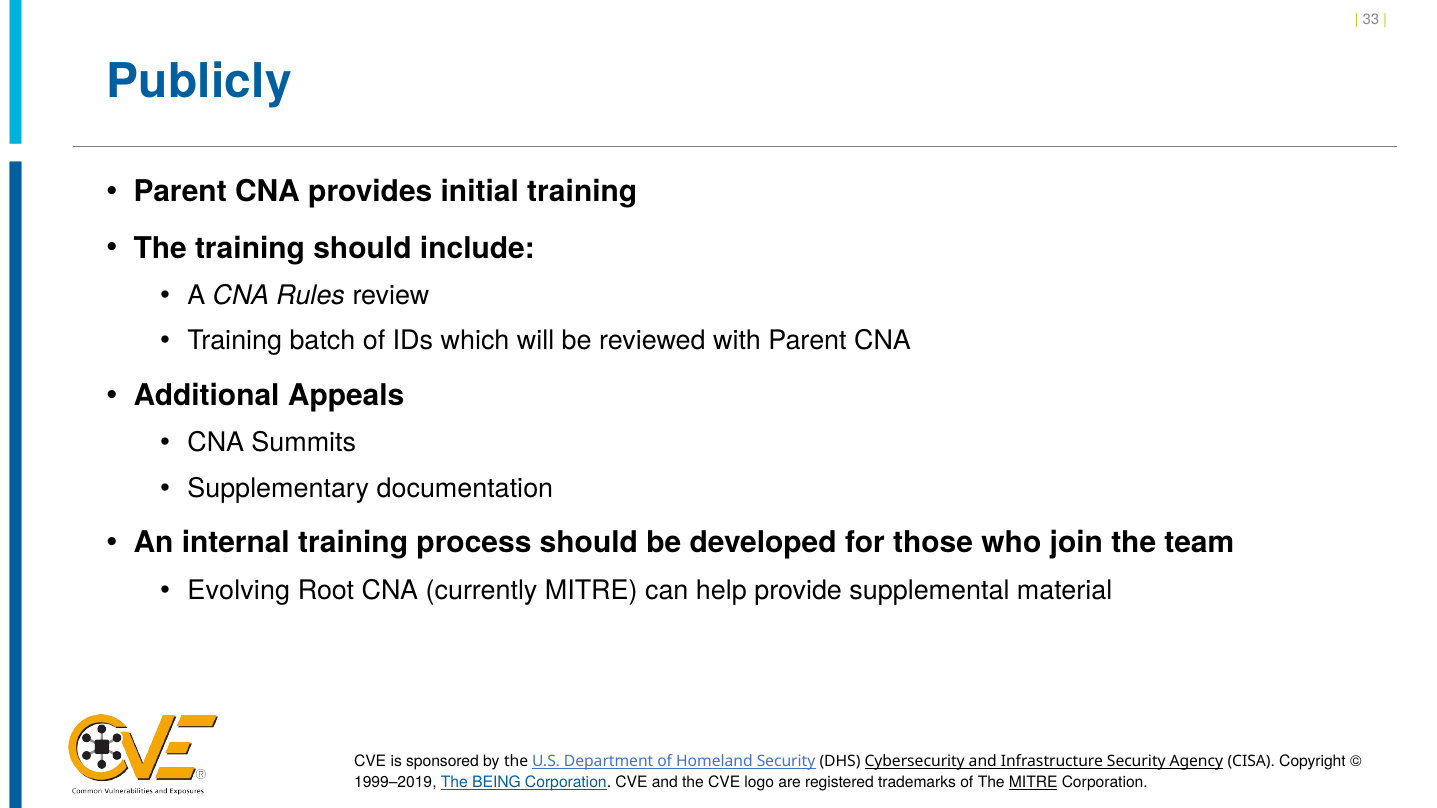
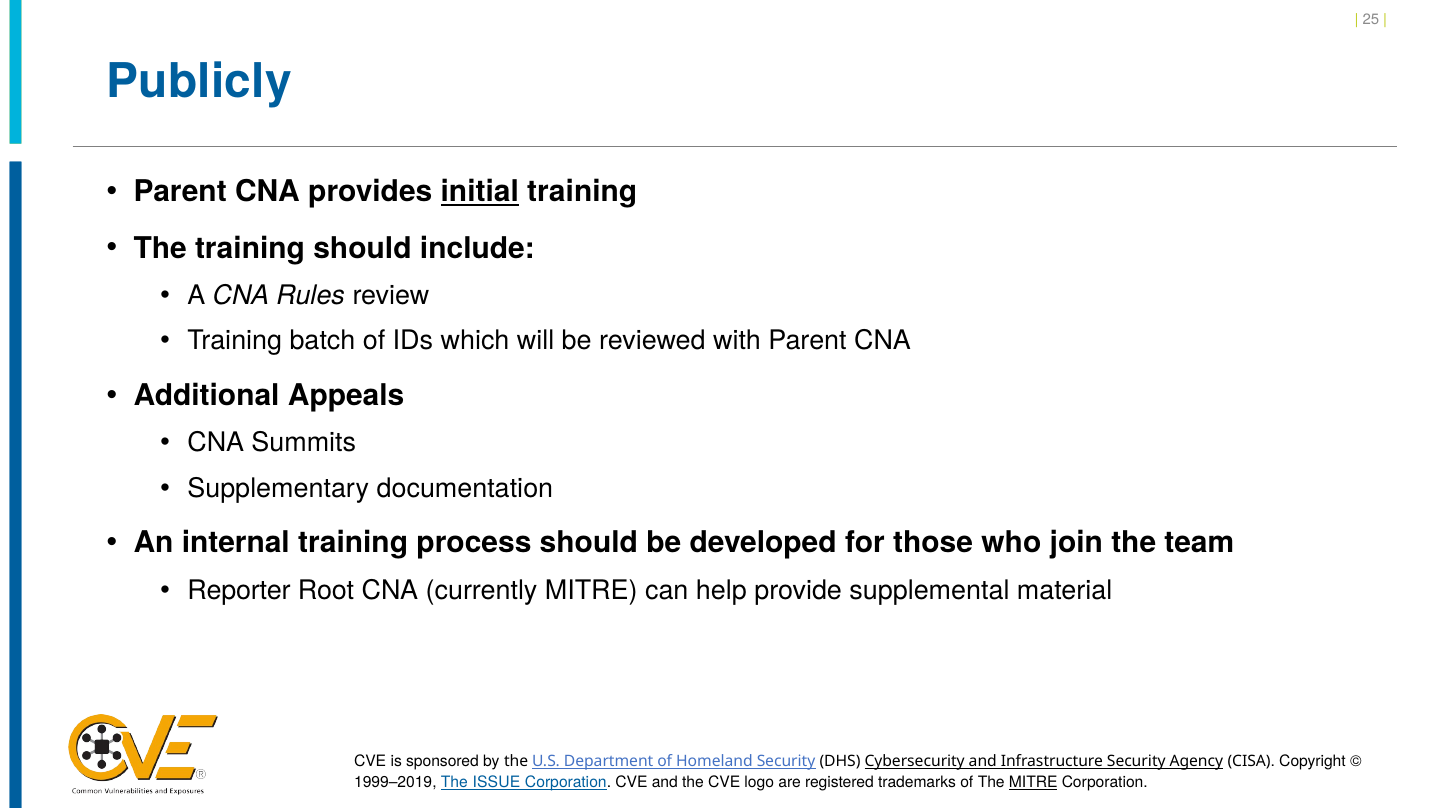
33: 33 -> 25
initial underline: none -> present
Evolving: Evolving -> Reporter
BEING: BEING -> ISSUE
